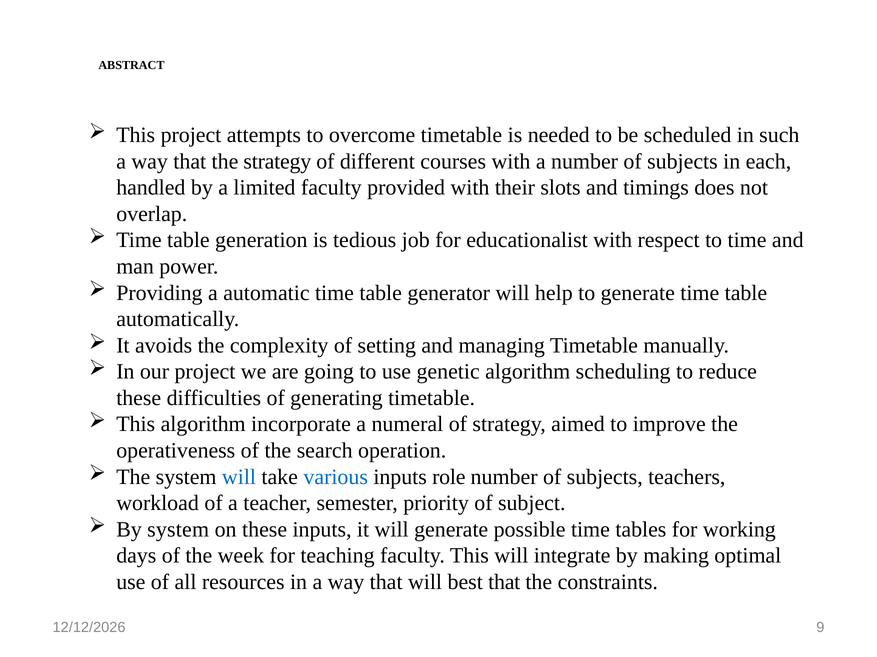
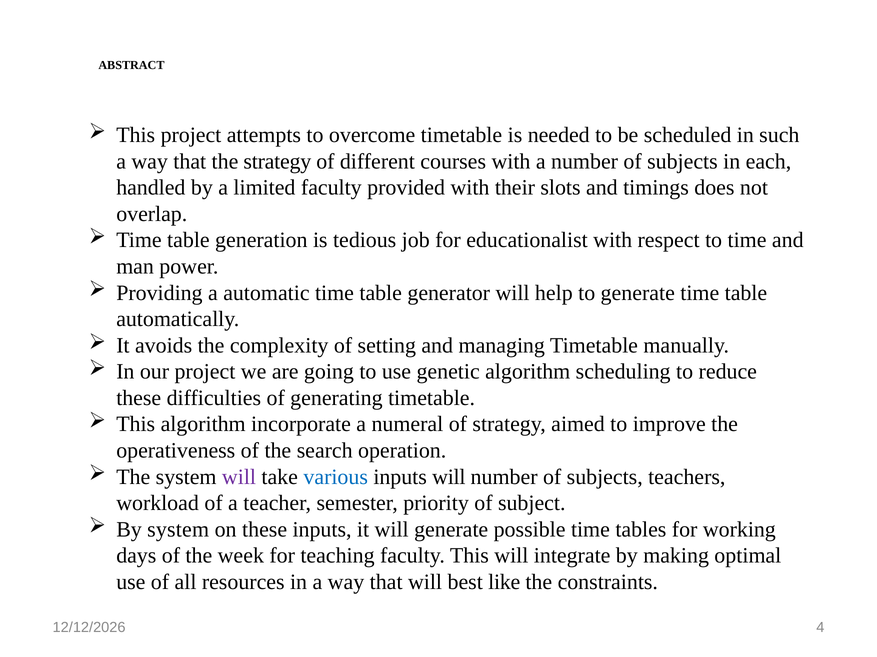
will at (239, 477) colour: blue -> purple
inputs role: role -> will
best that: that -> like
9: 9 -> 4
